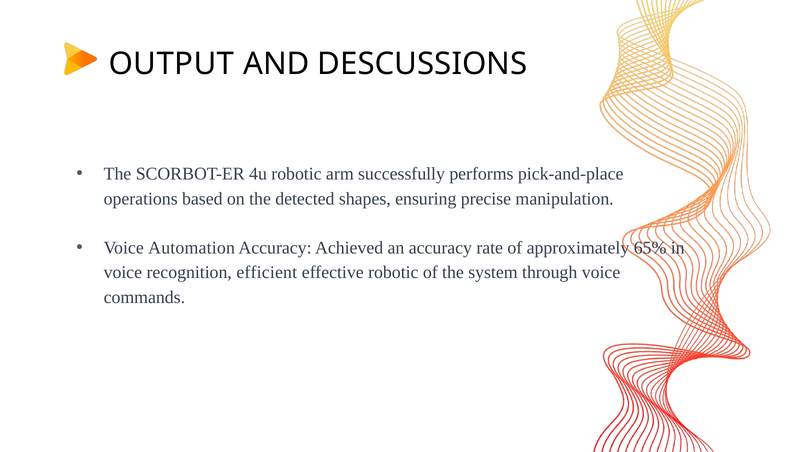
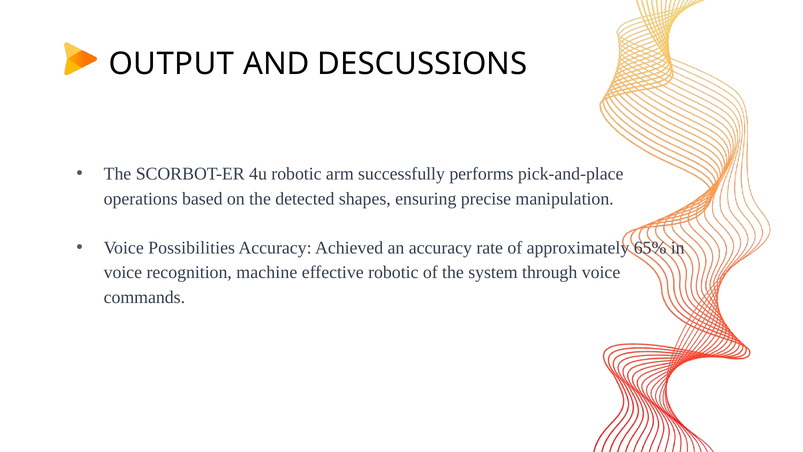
Automation: Automation -> Possibilities
efficient: efficient -> machine
